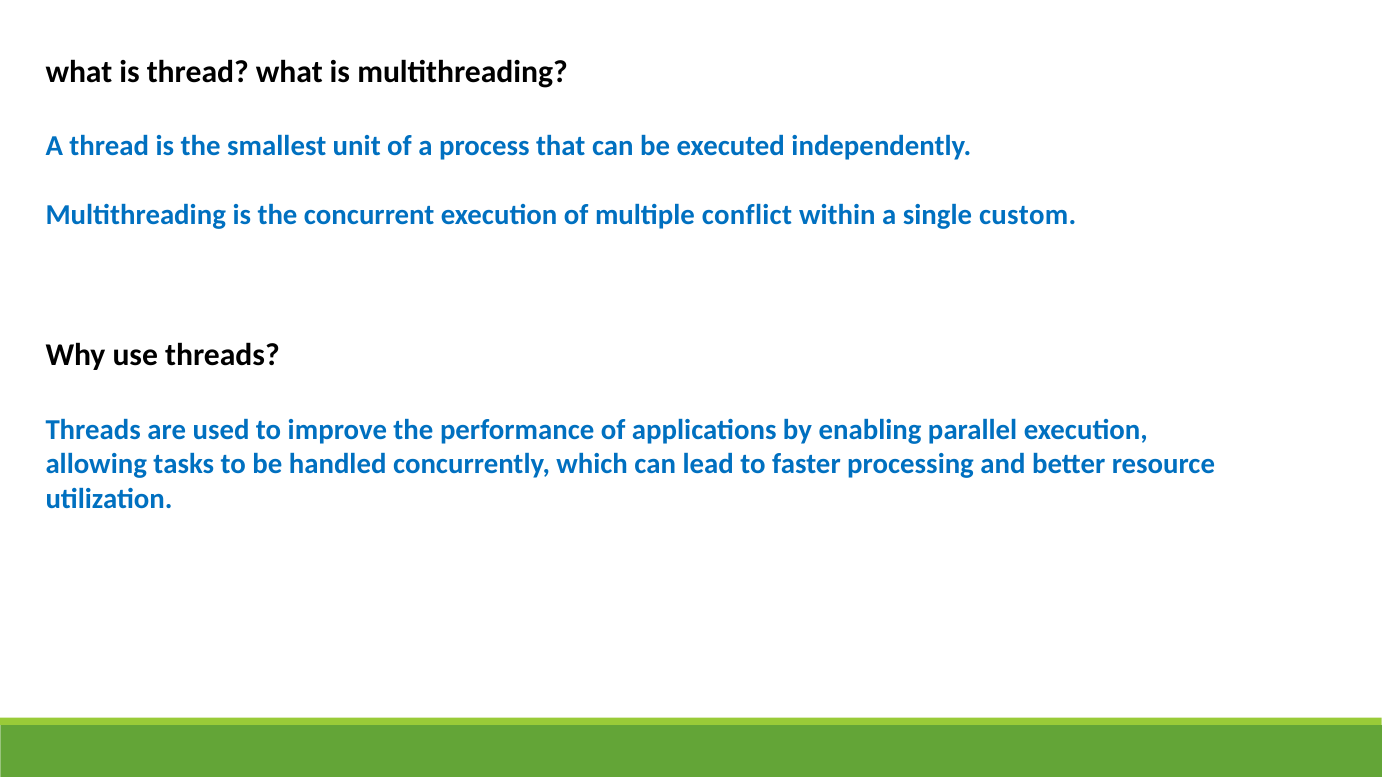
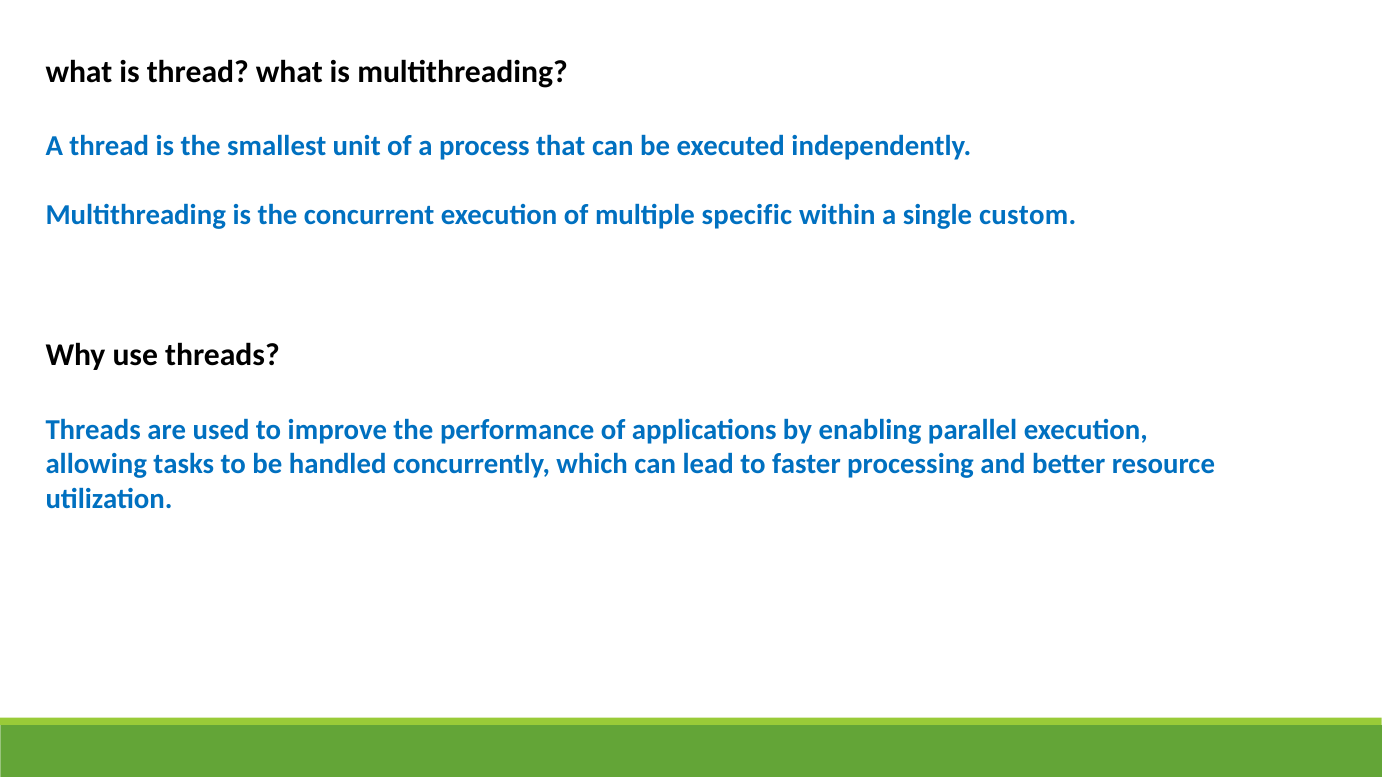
conflict: conflict -> specific
